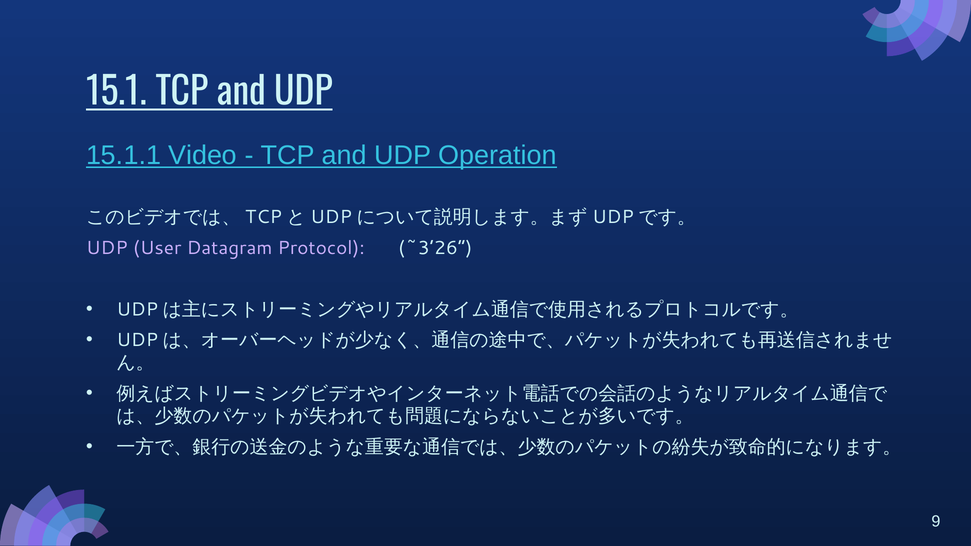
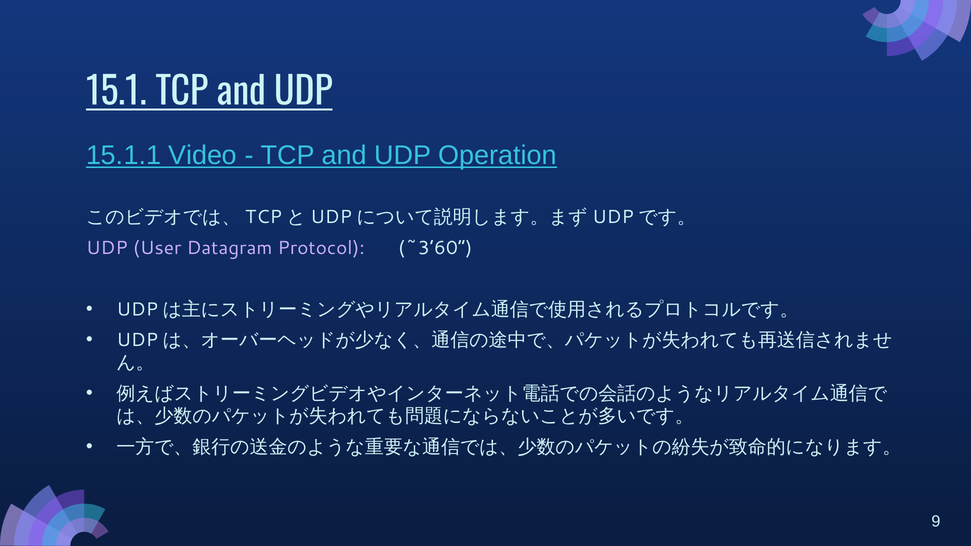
~3’26: ~3’26 -> ~3’60
